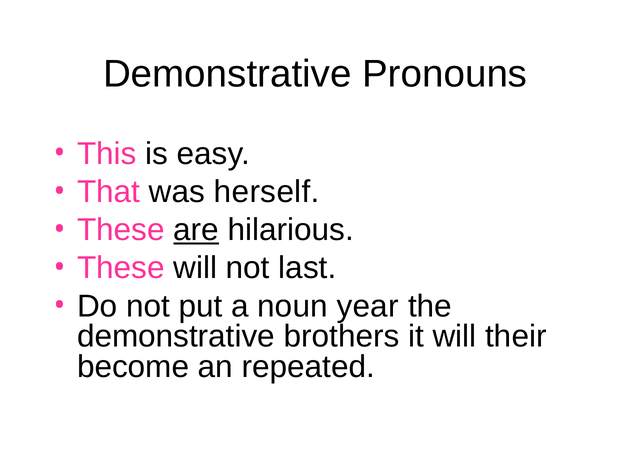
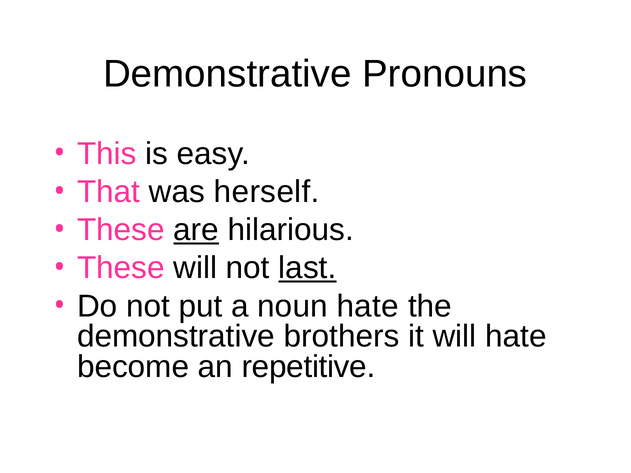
last underline: none -> present
noun year: year -> hate
will their: their -> hate
repeated: repeated -> repetitive
